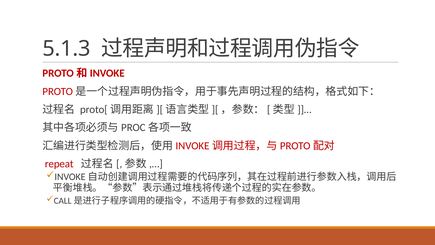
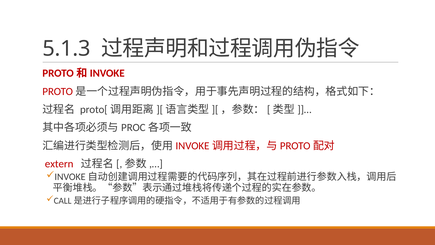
repeat: repeat -> extern
